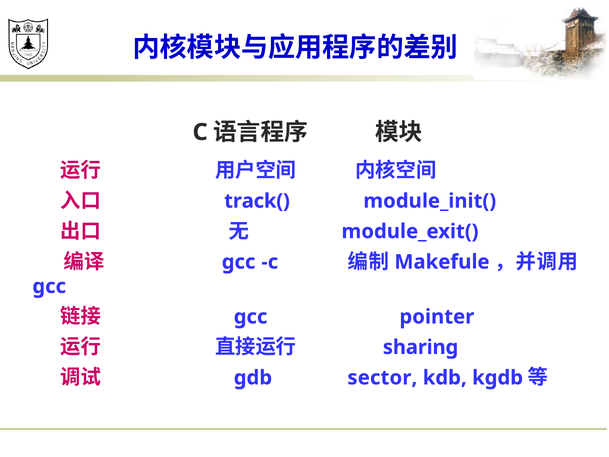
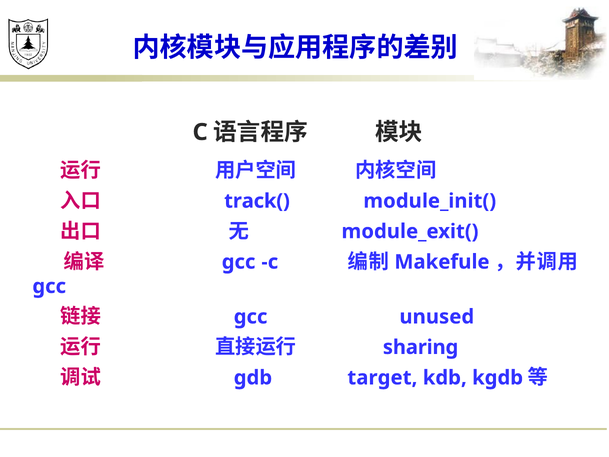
pointer: pointer -> unused
sector: sector -> target
